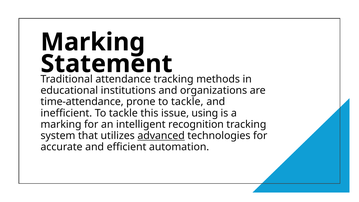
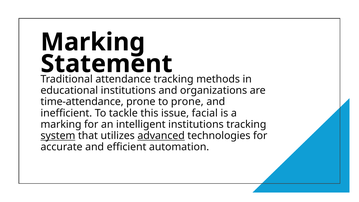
prone to tackle: tackle -> prone
using: using -> facial
intelligent recognition: recognition -> institutions
system underline: none -> present
